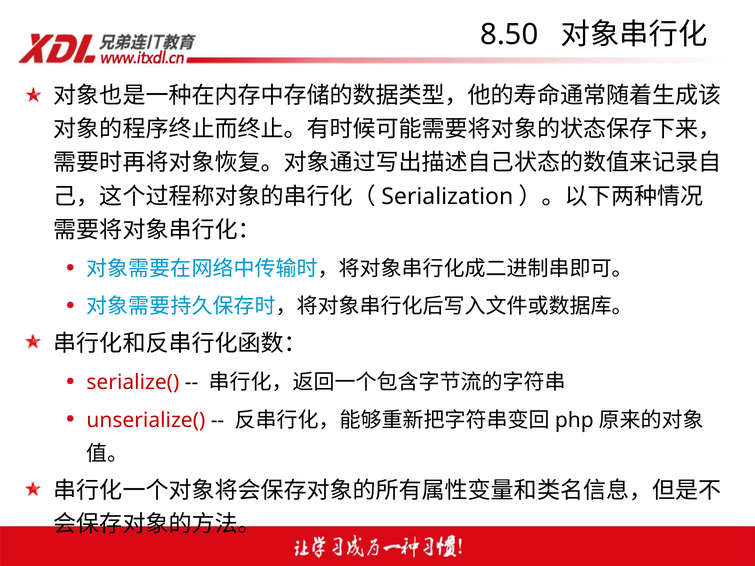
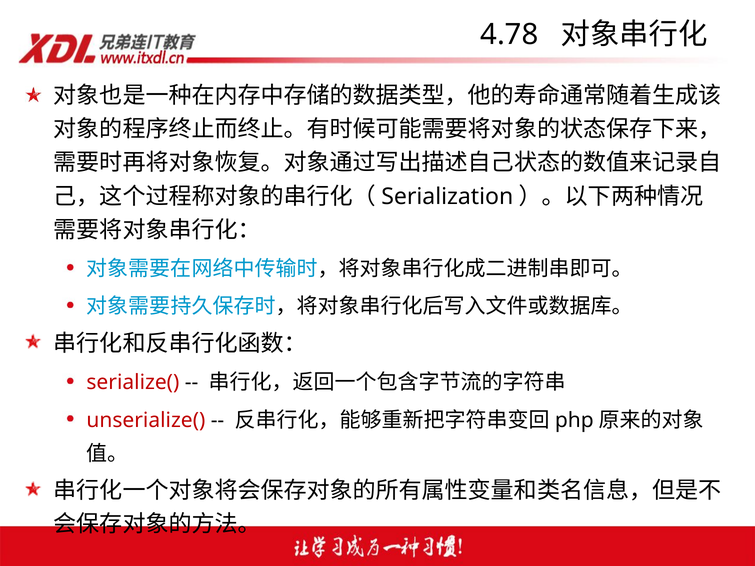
8.50: 8.50 -> 4.78
